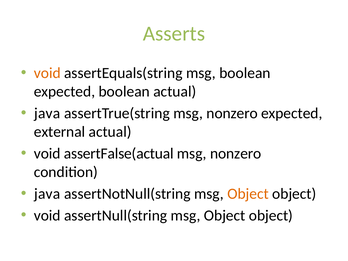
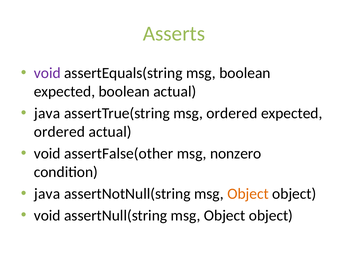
void at (47, 73) colour: orange -> purple
assertTrue(string msg nonzero: nonzero -> ordered
external at (60, 132): external -> ordered
assertFalse(actual: assertFalse(actual -> assertFalse(other
